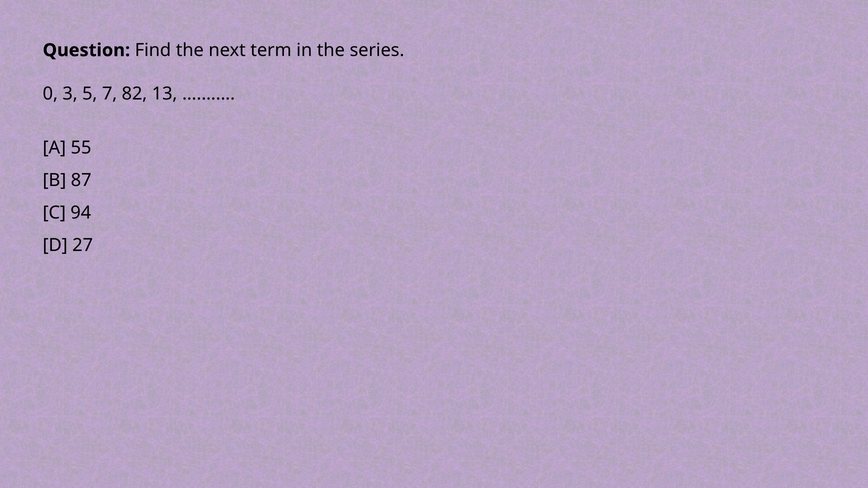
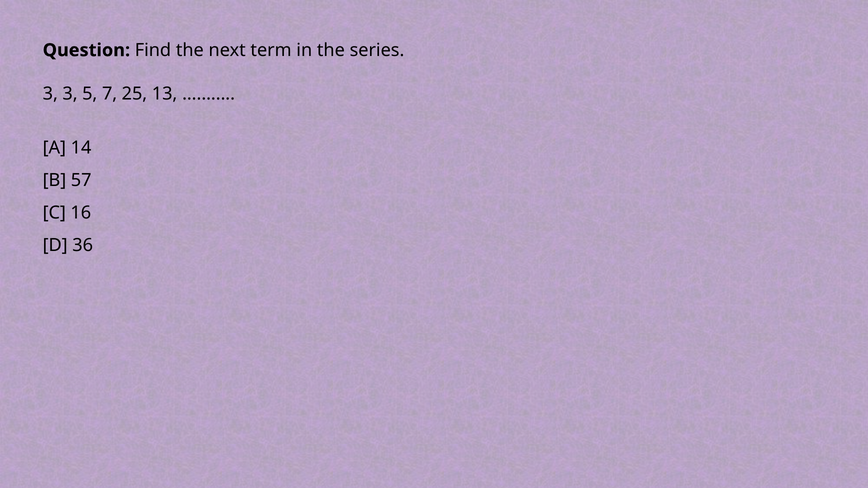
0 at (50, 94): 0 -> 3
82: 82 -> 25
55: 55 -> 14
87: 87 -> 57
94: 94 -> 16
27: 27 -> 36
